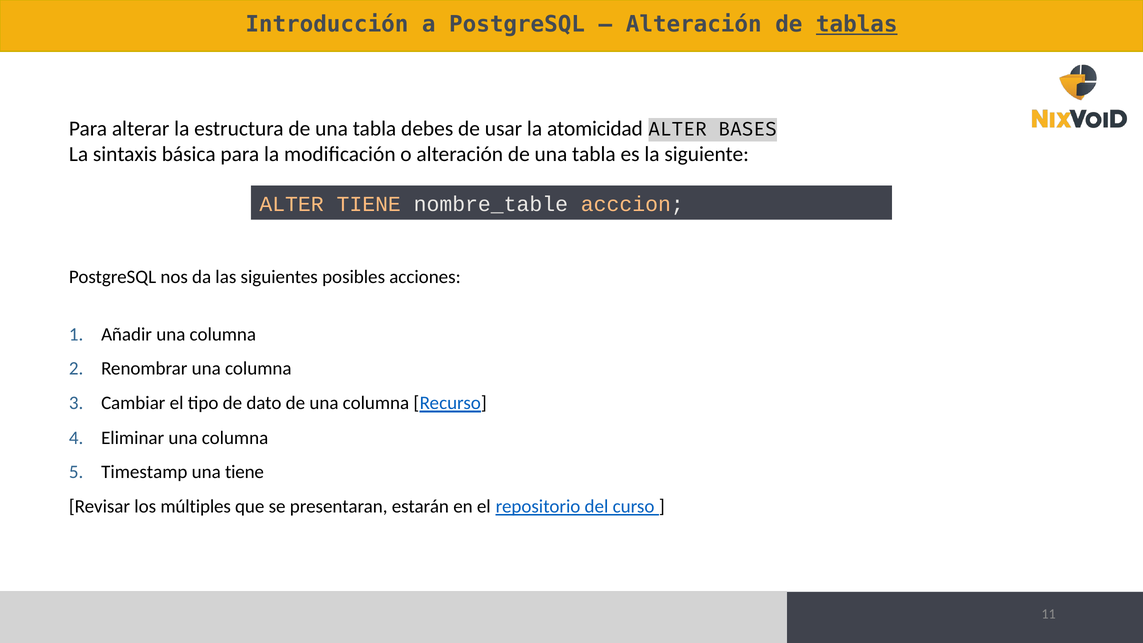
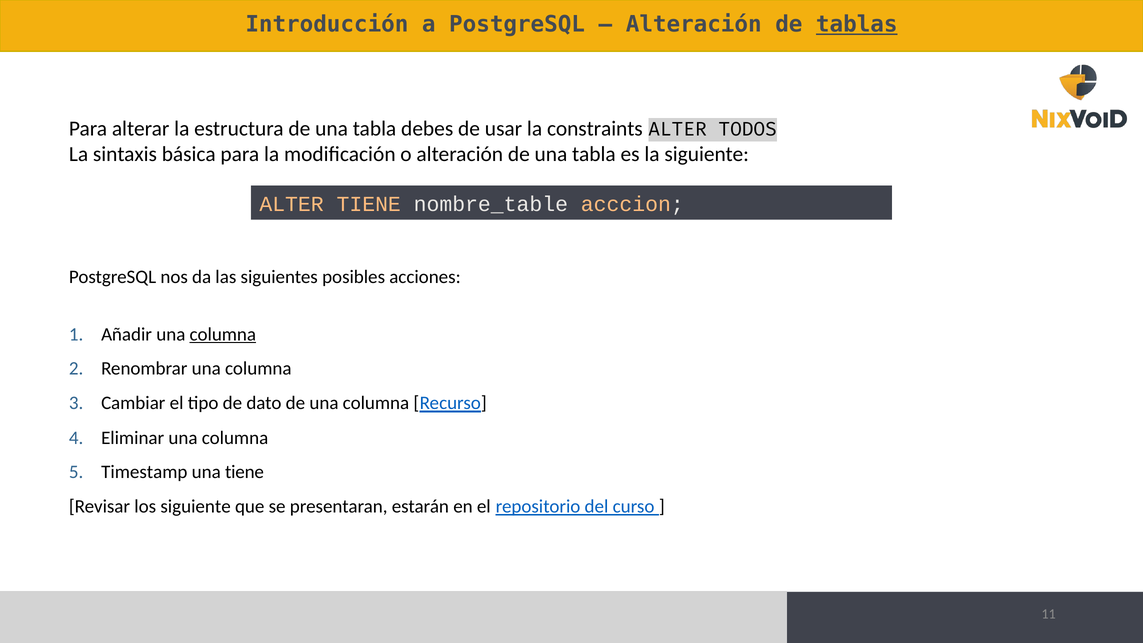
atomicidad: atomicidad -> constraints
BASES: BASES -> TODOS
columna at (223, 334) underline: none -> present
los múltiples: múltiples -> siguiente
